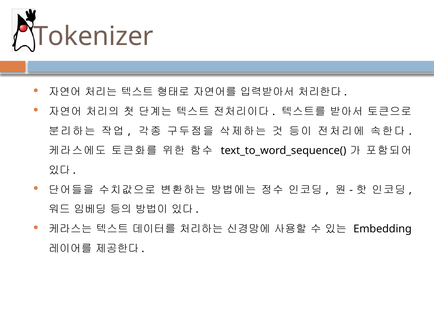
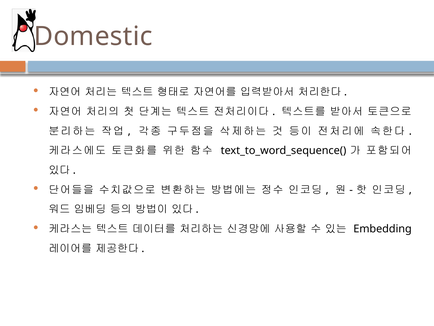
Tokenizer: Tokenizer -> Domestic
